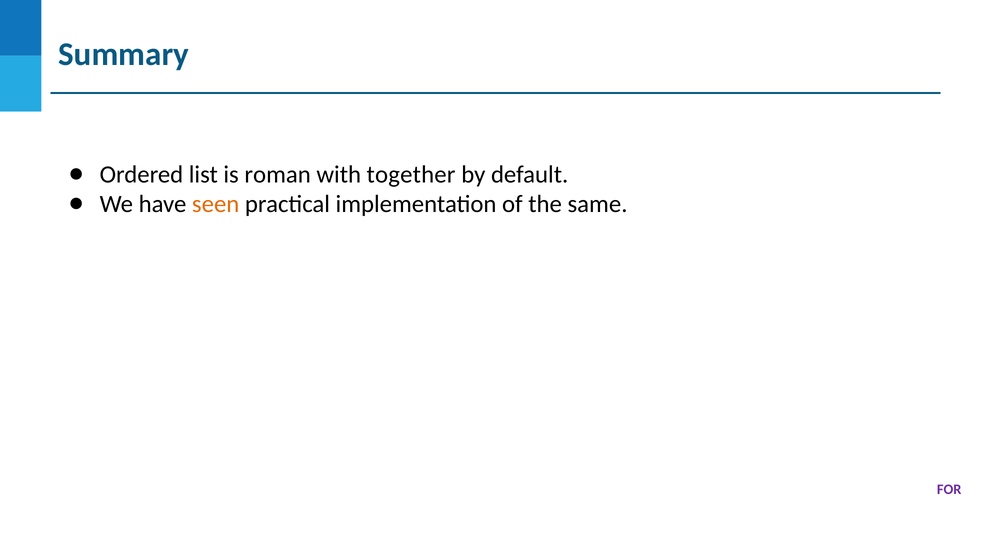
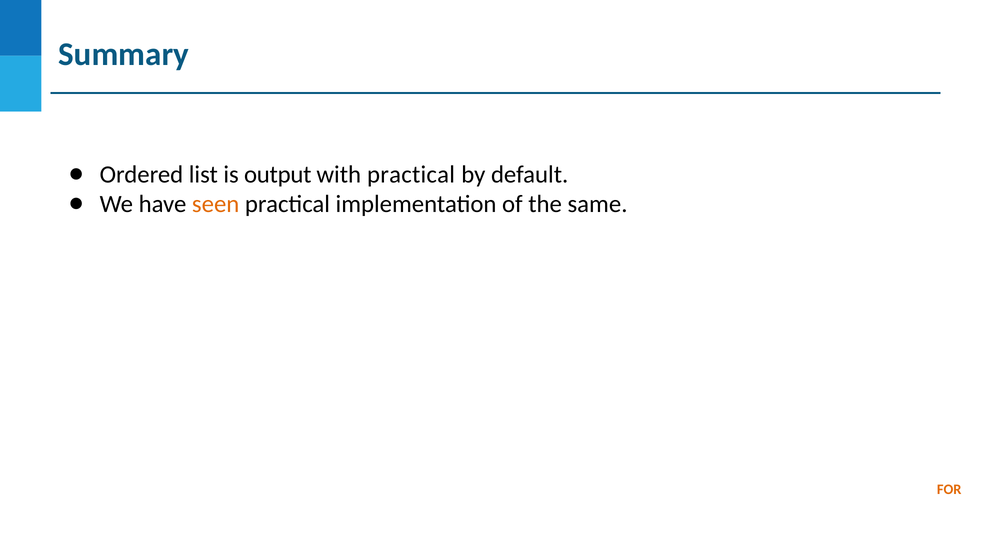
roman: roman -> output
with together: together -> practical
FOR colour: purple -> orange
